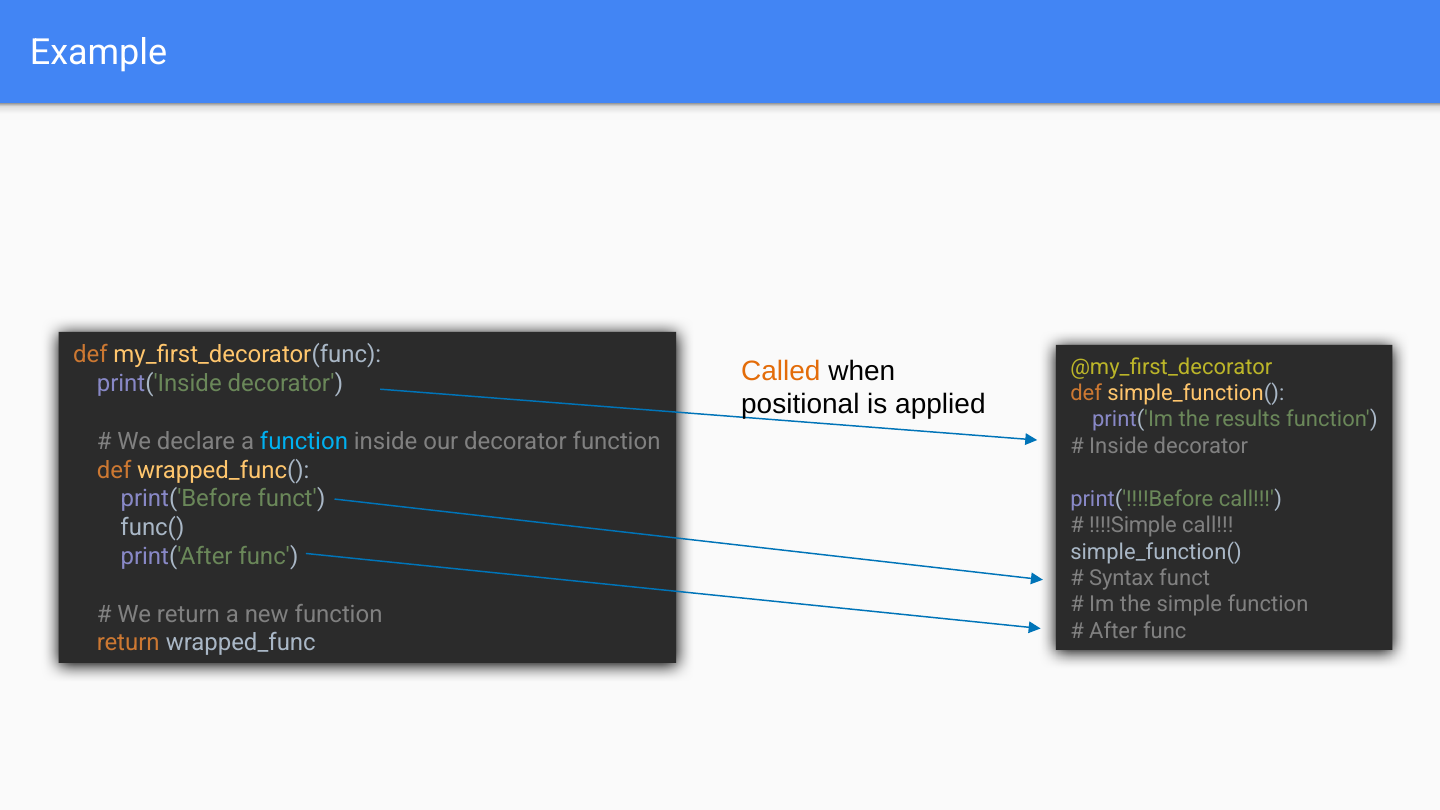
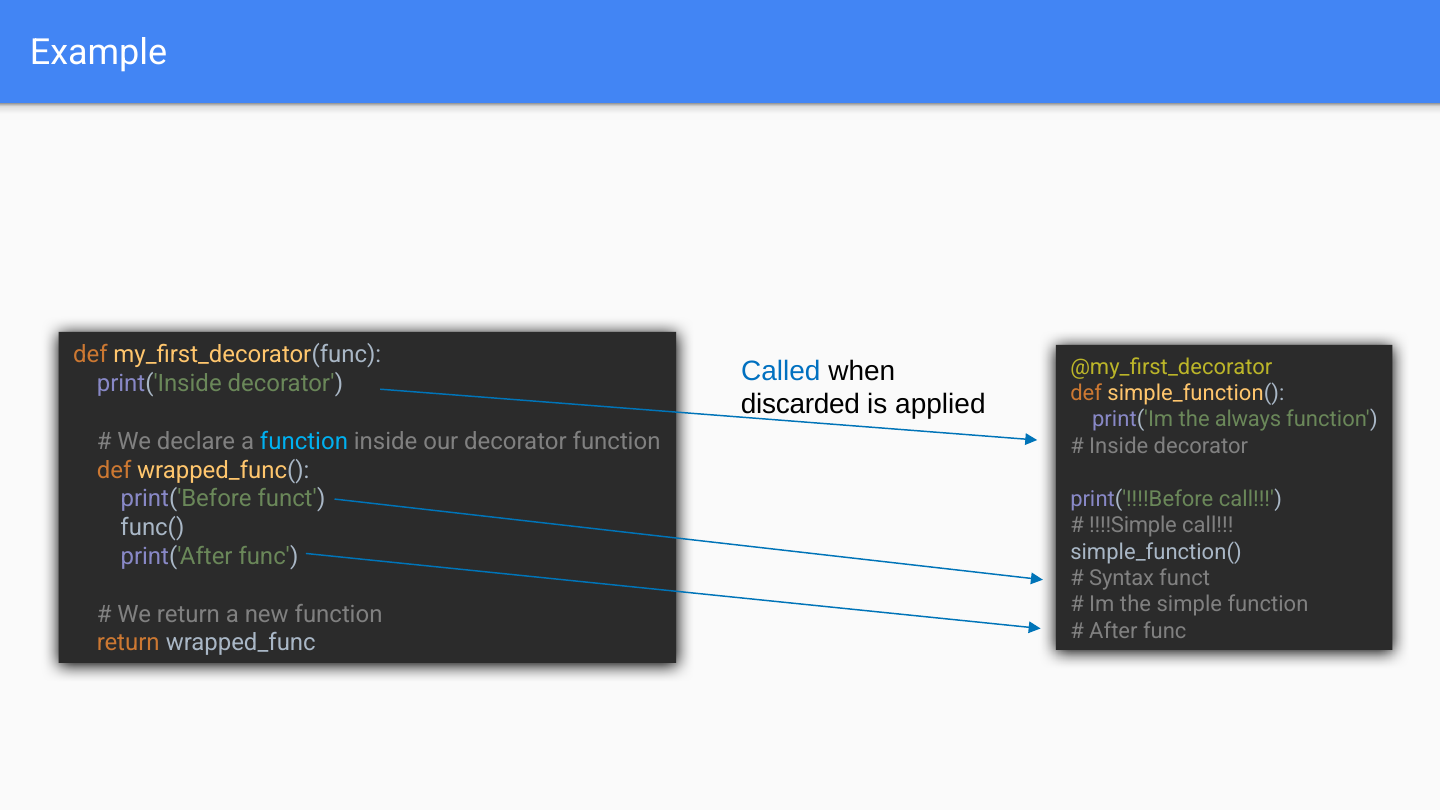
Called colour: orange -> blue
positional: positional -> discarded
results: results -> always
